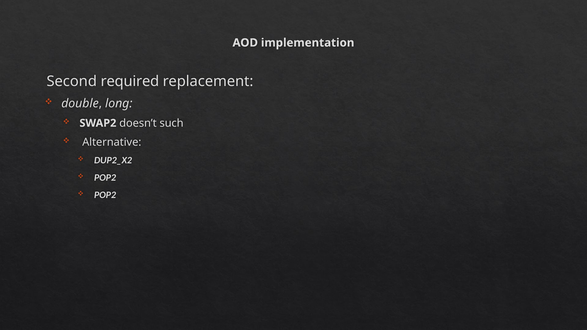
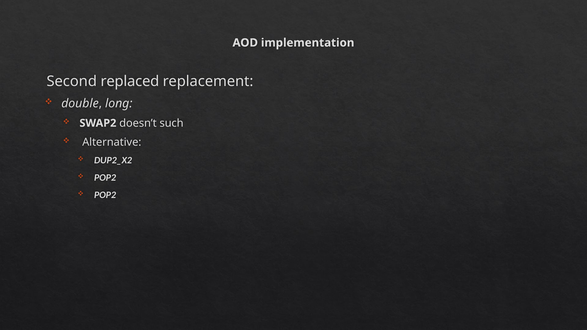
required: required -> replaced
